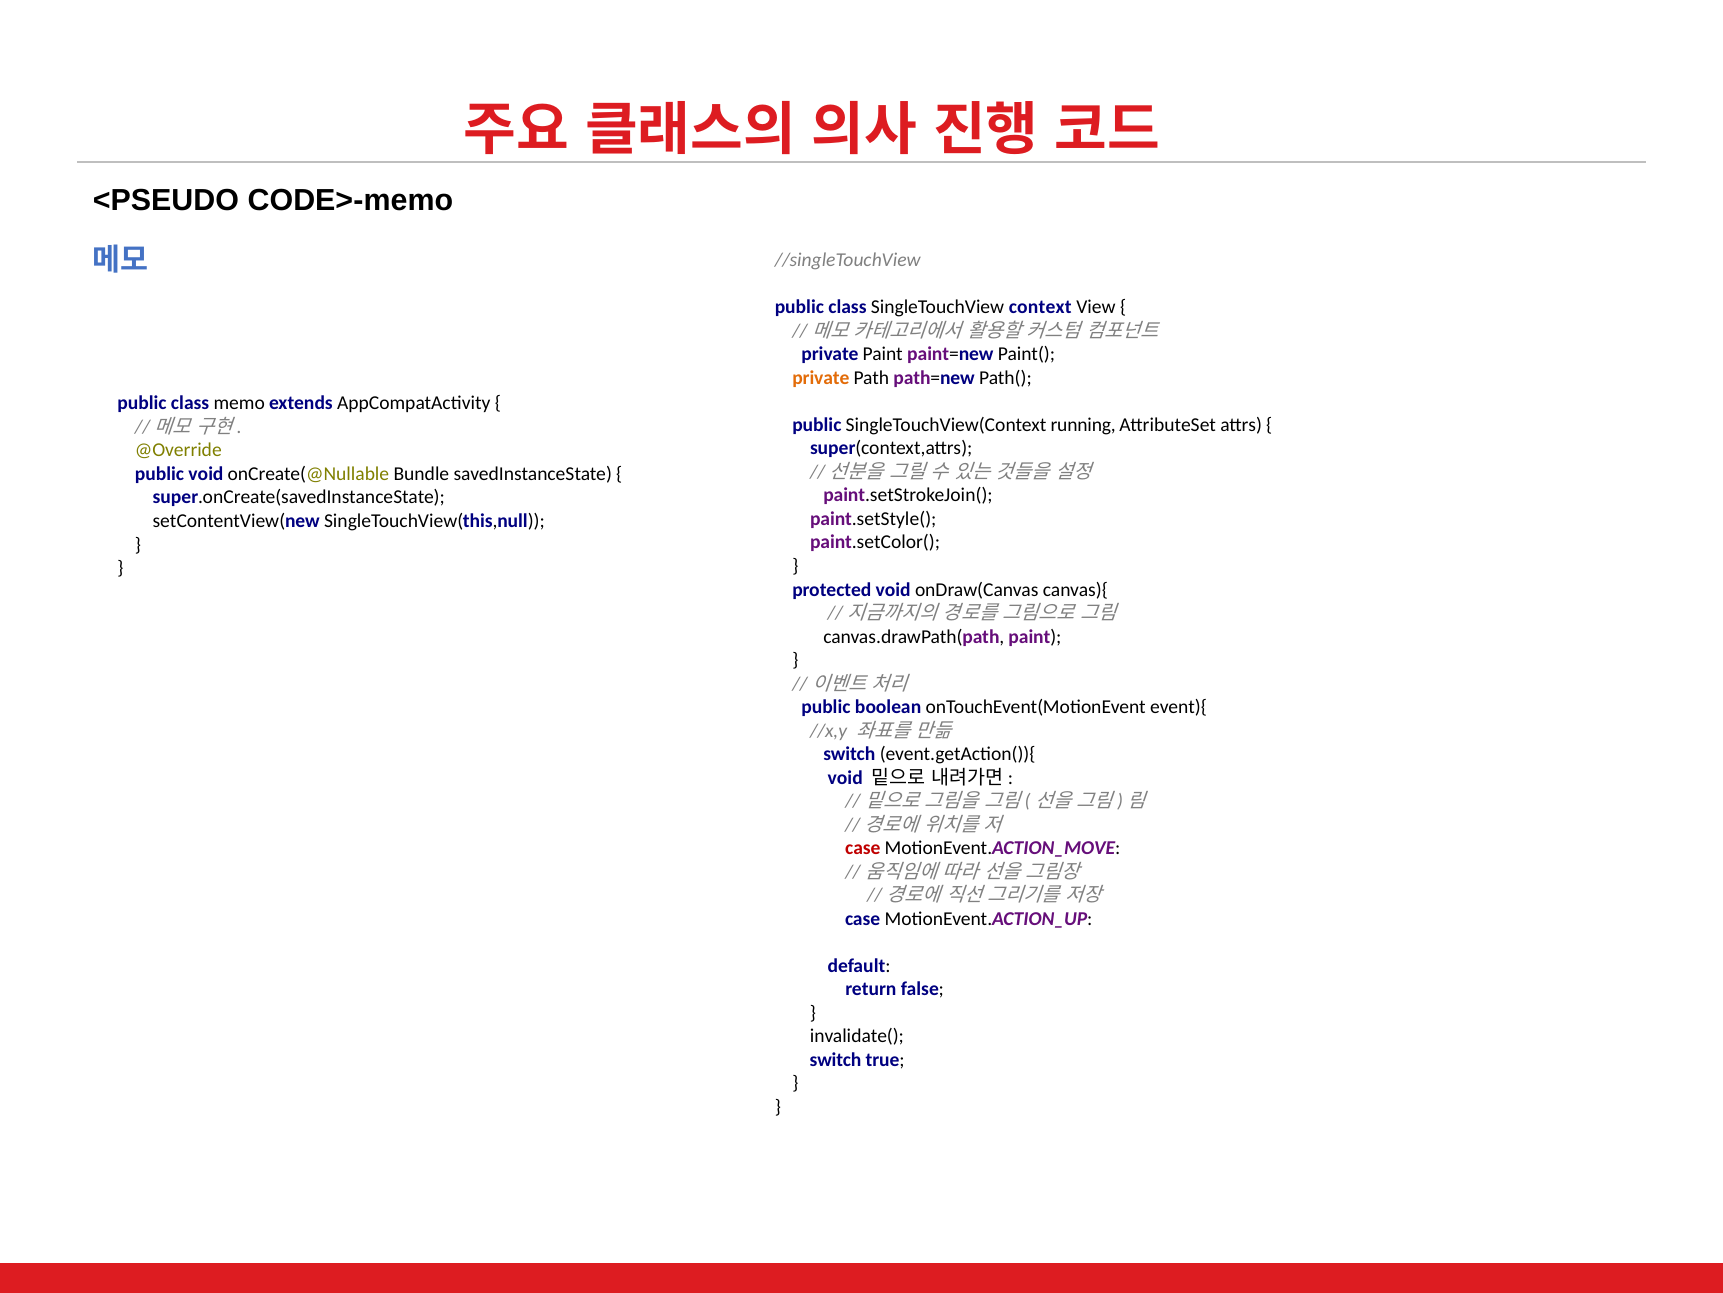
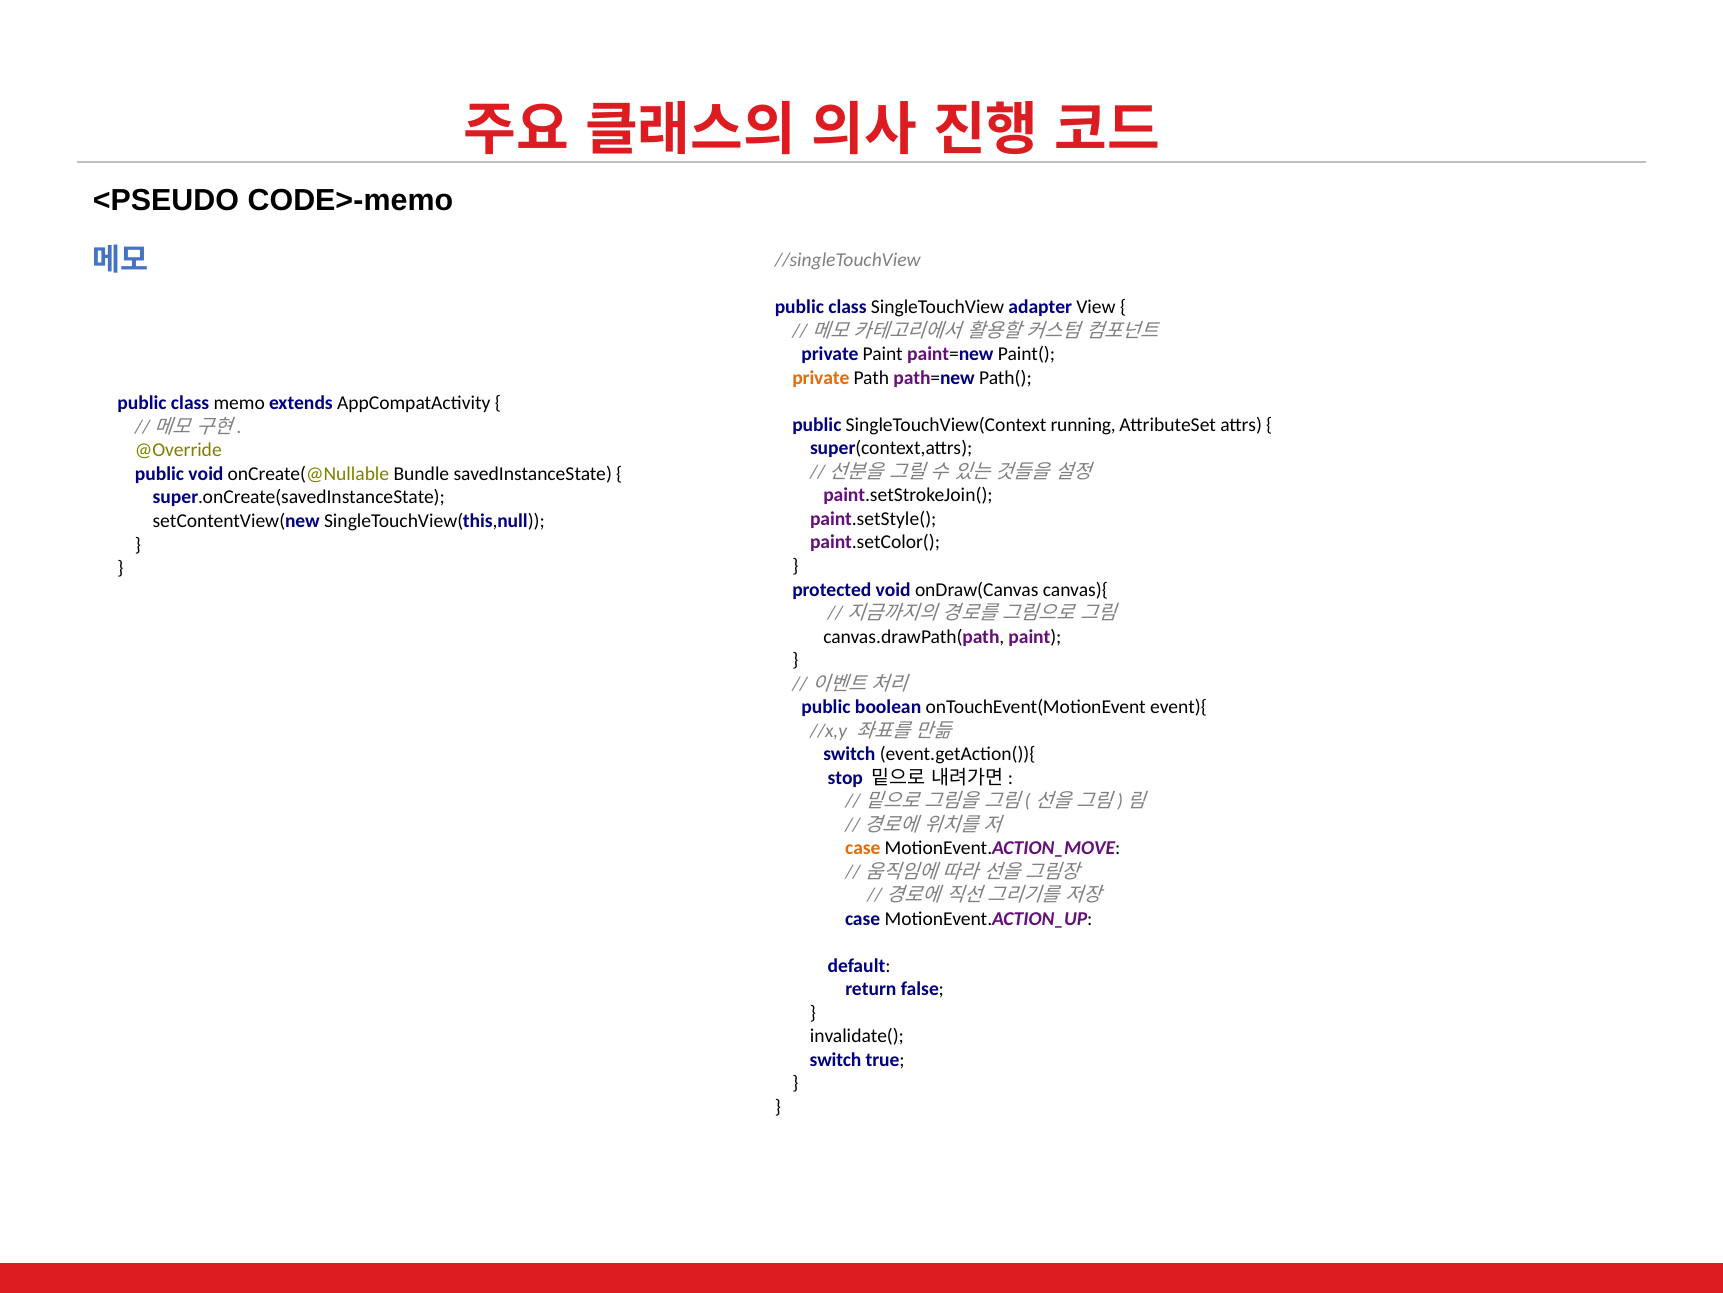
context: context -> adapter
void at (845, 777): void -> stop
case at (863, 848) colour: red -> orange
